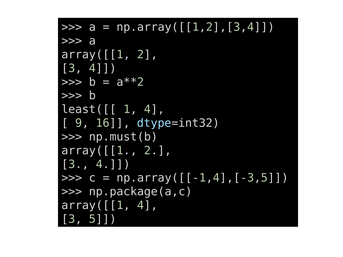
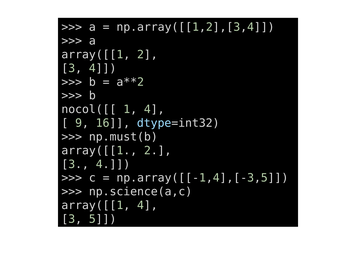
least([[: least([[ -> nocol([[
np.package(a,c: np.package(a,c -> np.science(a,c
